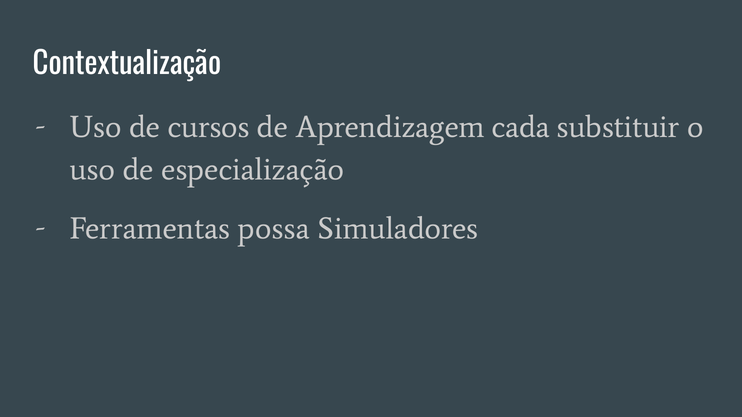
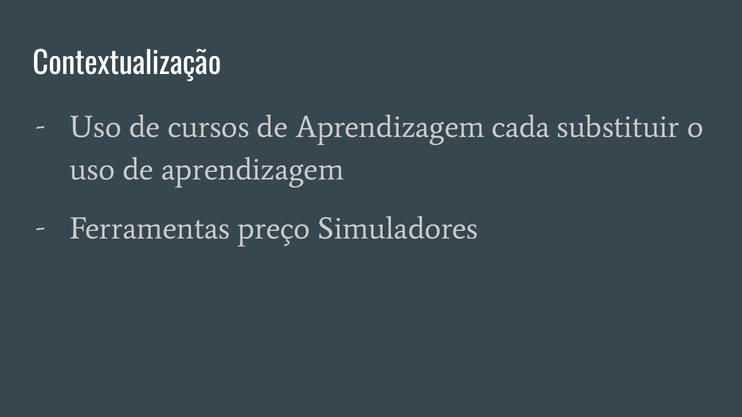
uso de especialização: especialização -> aprendizagem
possa: possa -> preço
